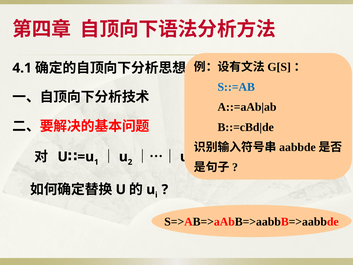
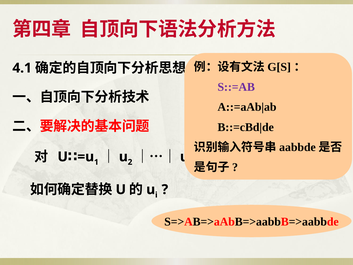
S::=AB colour: blue -> purple
